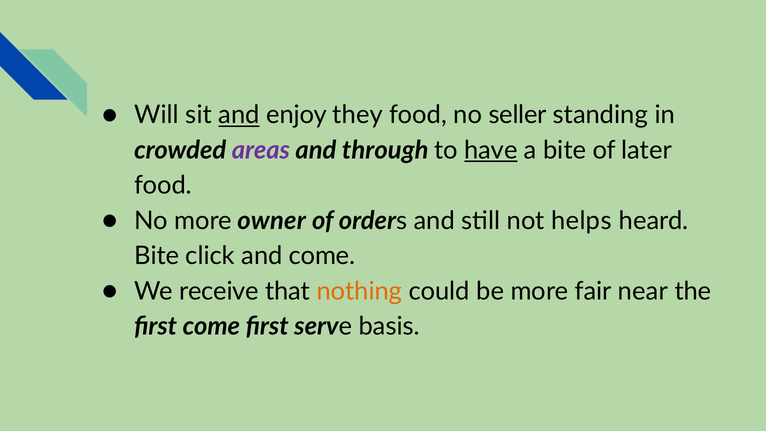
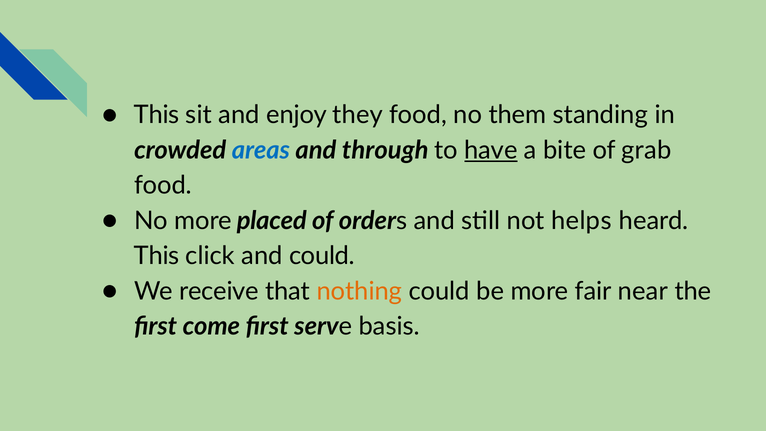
Will at (157, 115): Will -> This
and at (239, 115) underline: present -> none
seller: seller -> them
areas colour: purple -> blue
later: later -> grab
owner: owner -> placed
Bite at (157, 256): Bite -> This
and come: come -> could
